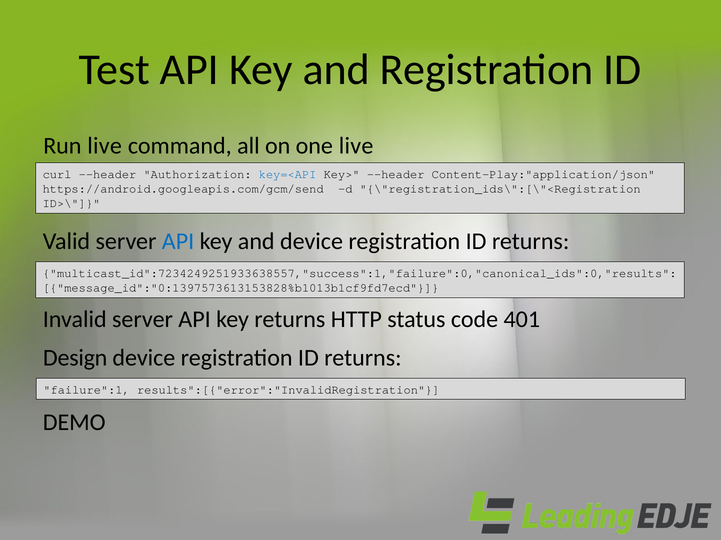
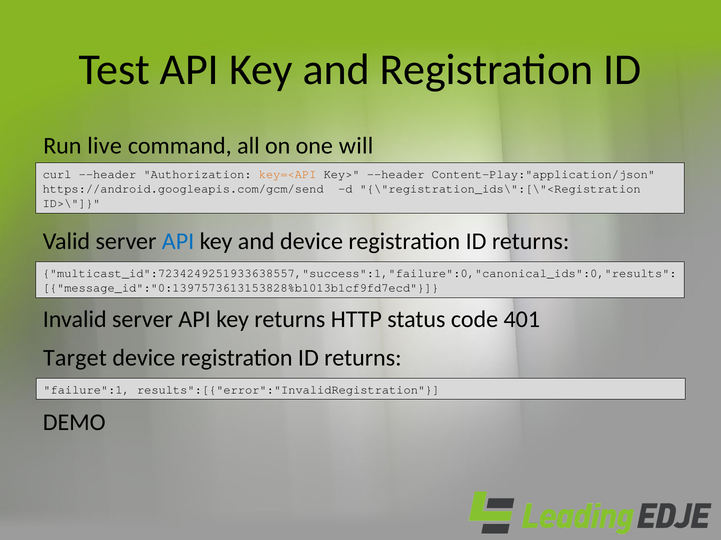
one live: live -> will
key=<API colour: blue -> orange
Design: Design -> Target
